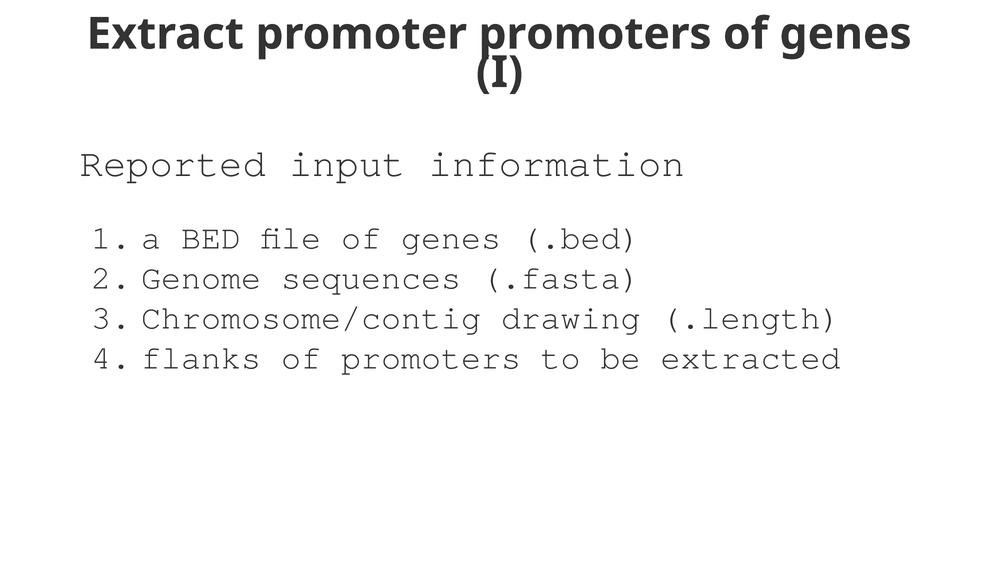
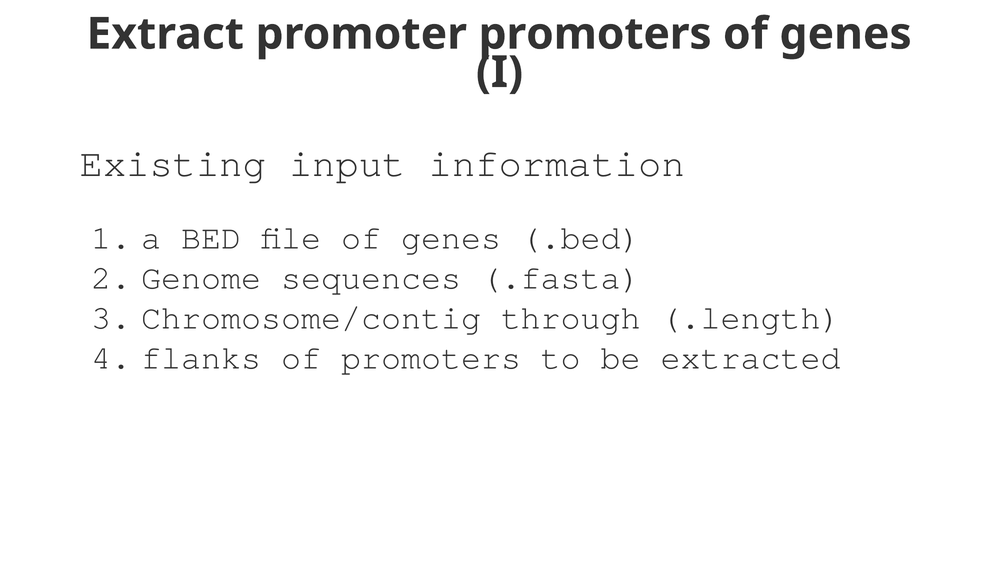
Reported: Reported -> Existing
drawing: drawing -> through
